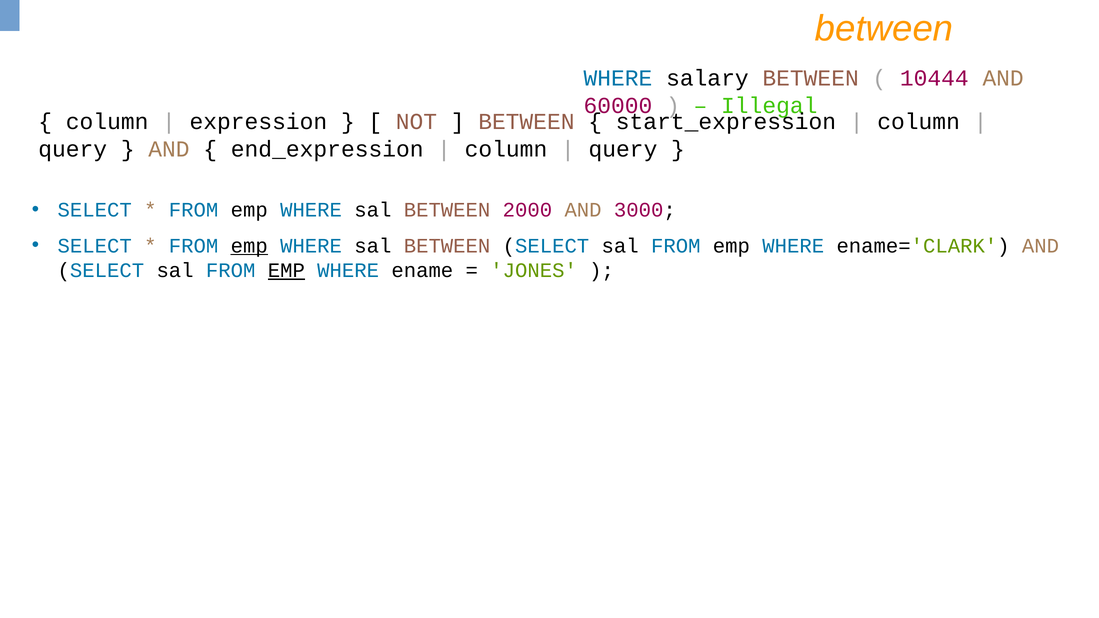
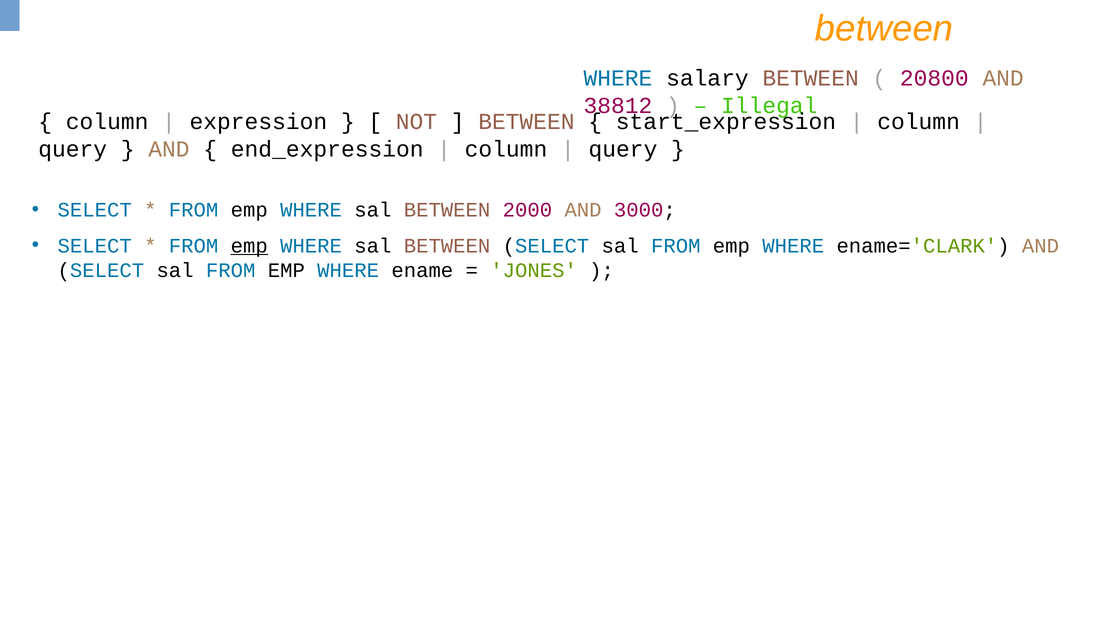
10444: 10444 -> 20800
60000: 60000 -> 38812
EMP at (286, 271) underline: present -> none
